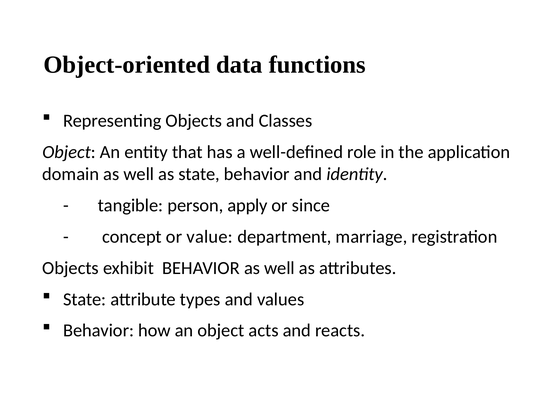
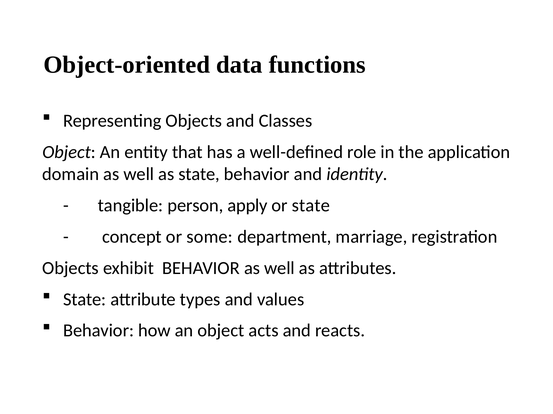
or since: since -> state
value: value -> some
